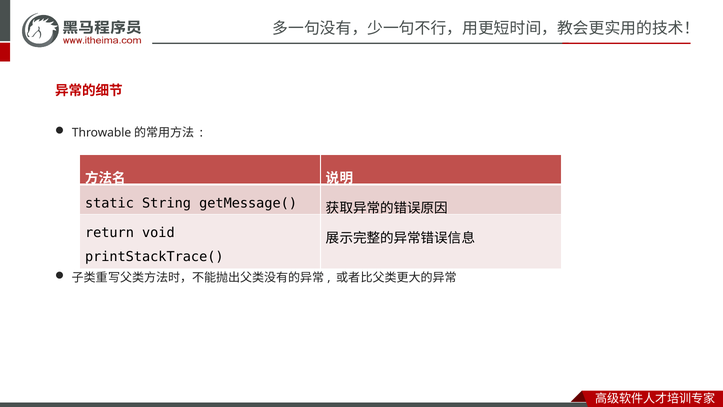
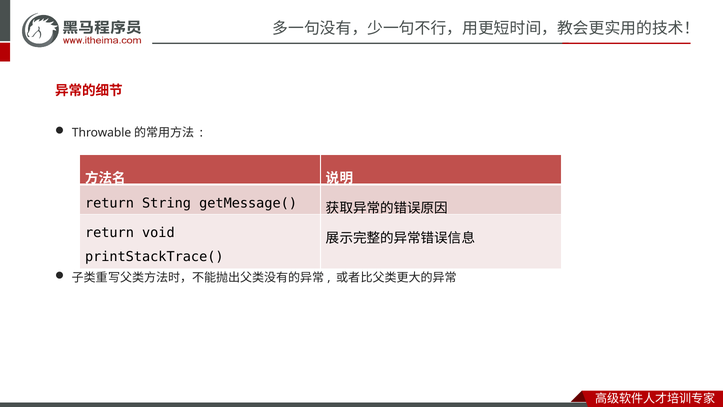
static at (109, 203): static -> return
